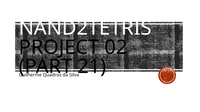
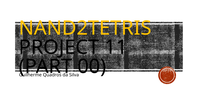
NAND2TETRIS colour: white -> yellow
02: 02 -> 11
21: 21 -> 00
